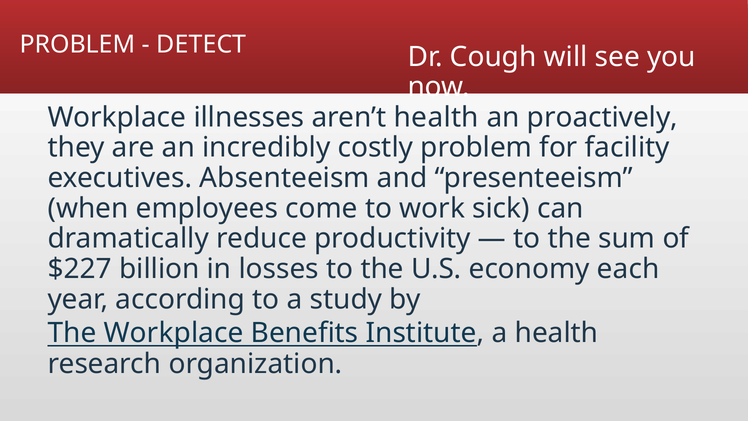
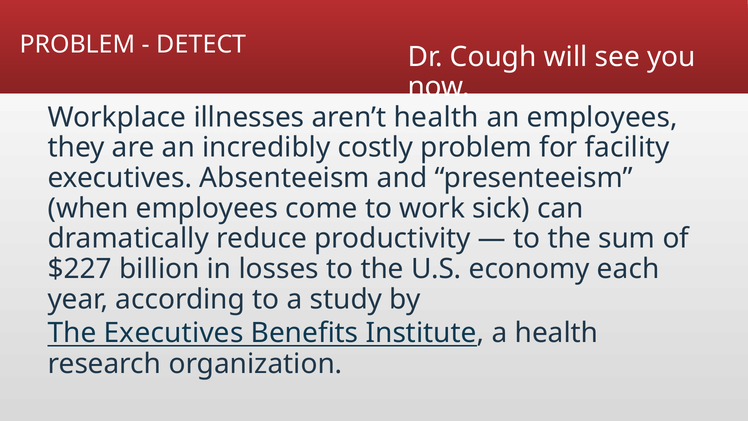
an proactively: proactively -> employees
The Workplace: Workplace -> Executives
